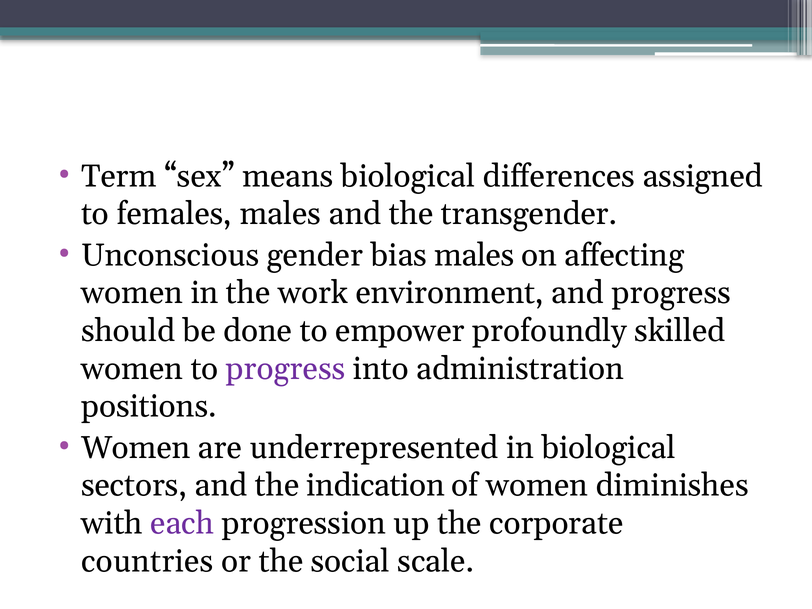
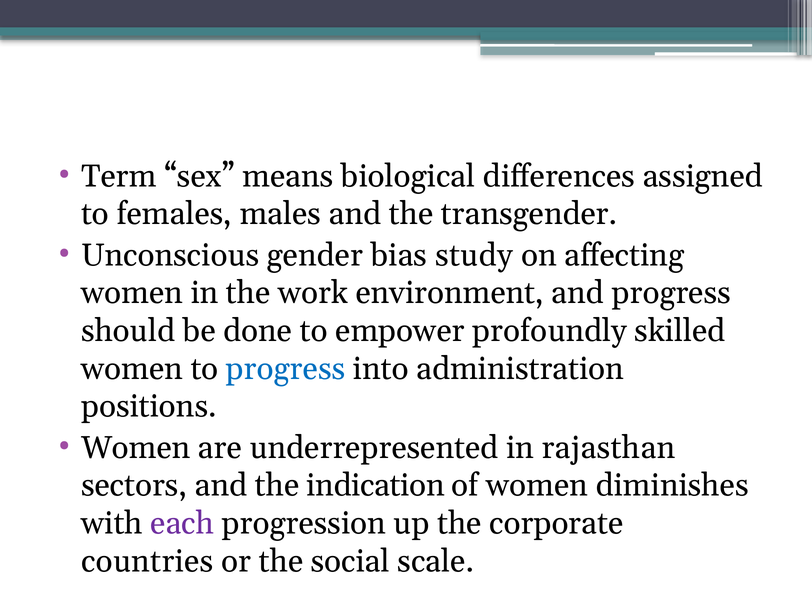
bias males: males -> study
progress at (286, 369) colour: purple -> blue
in biological: biological -> rajasthan
